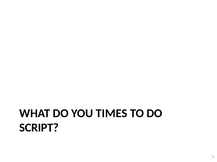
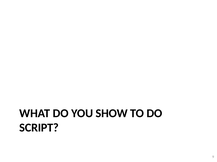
TIMES: TIMES -> SHOW
